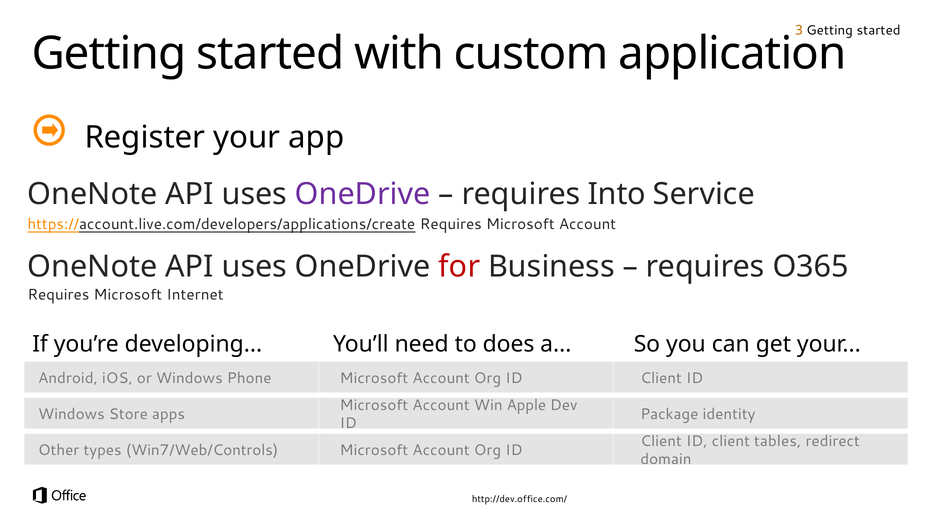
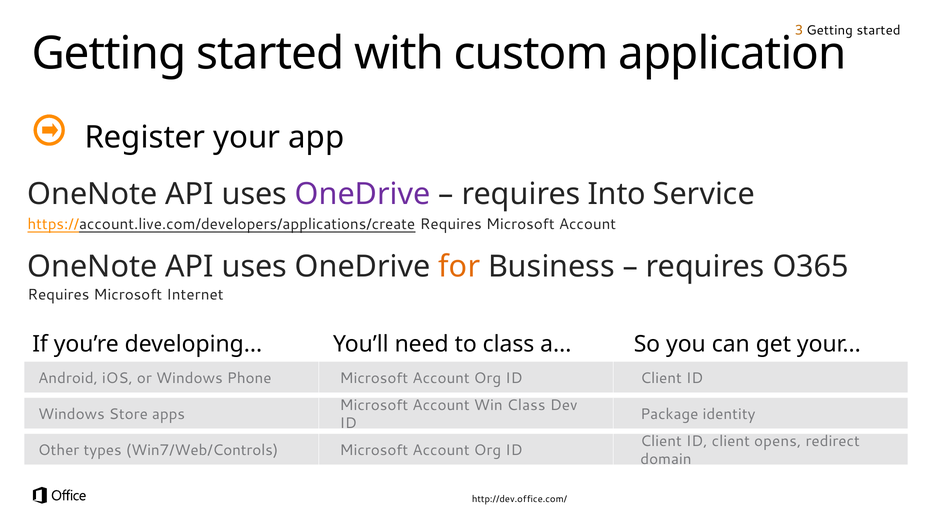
for colour: red -> orange
to does: does -> class
Win Apple: Apple -> Class
tables: tables -> opens
